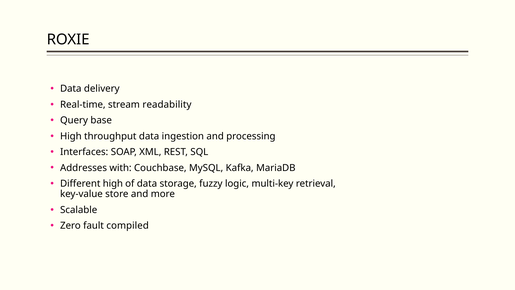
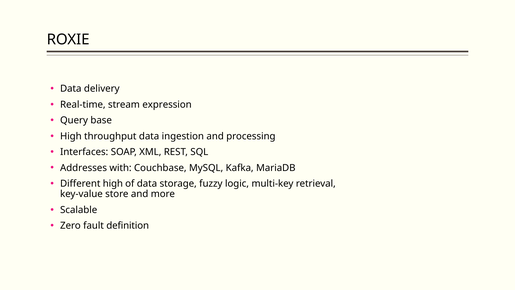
readability: readability -> expression
compiled: compiled -> definition
